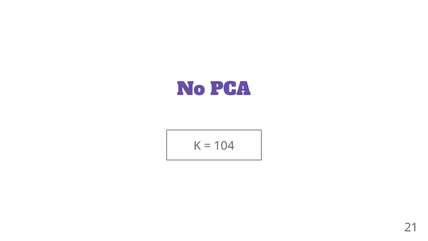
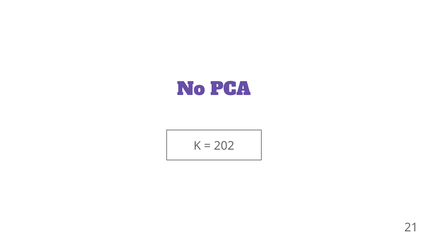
104: 104 -> 202
